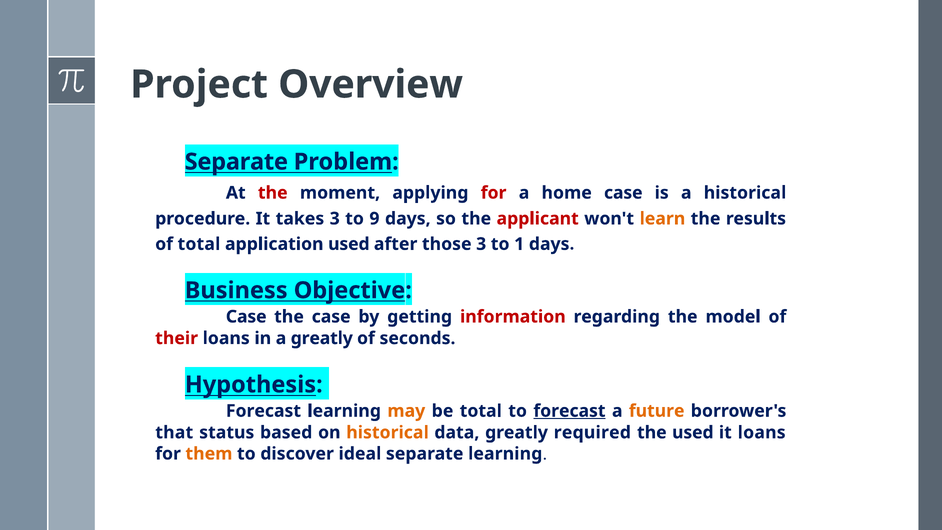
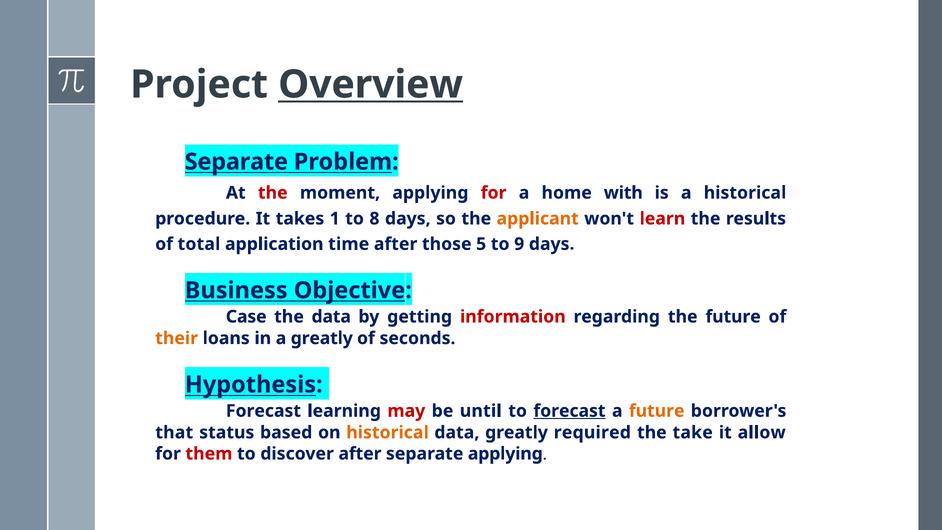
Overview underline: none -> present
home case: case -> with
takes 3: 3 -> 1
9: 9 -> 8
applicant colour: red -> orange
learn colour: orange -> red
application used: used -> time
those 3: 3 -> 5
1: 1 -> 9
the case: case -> data
the model: model -> future
their colour: red -> orange
may colour: orange -> red
be total: total -> until
the used: used -> take
it loans: loans -> allow
them colour: orange -> red
discover ideal: ideal -> after
separate learning: learning -> applying
